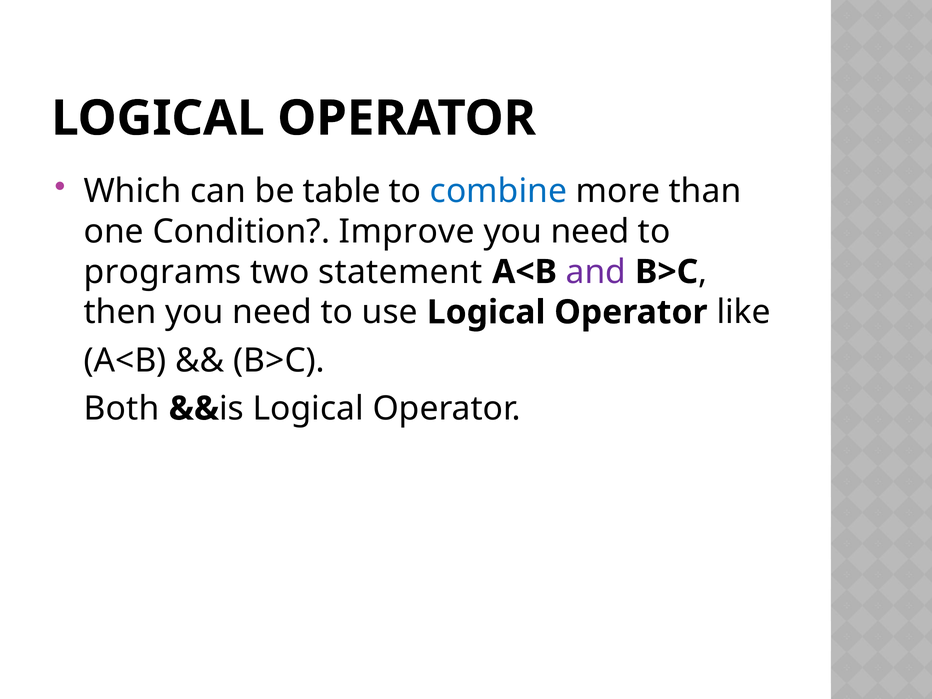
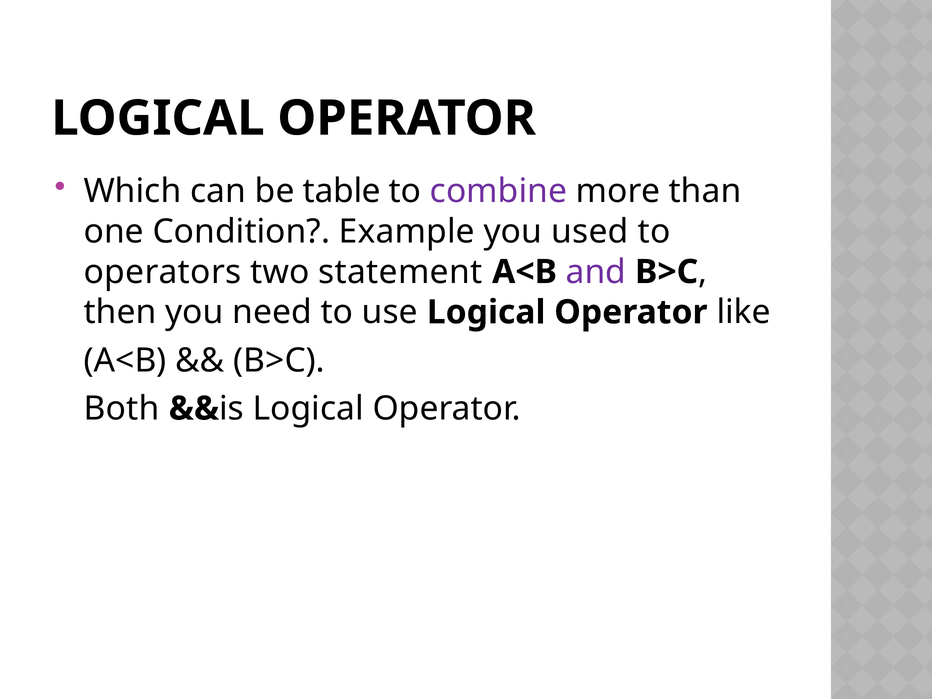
combine colour: blue -> purple
Improve: Improve -> Example
need at (590, 232): need -> used
programs: programs -> operators
